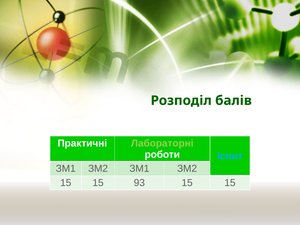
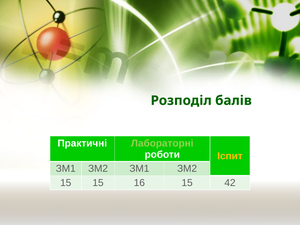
Іспит colour: light blue -> yellow
93: 93 -> 16
15 at (230, 183): 15 -> 42
